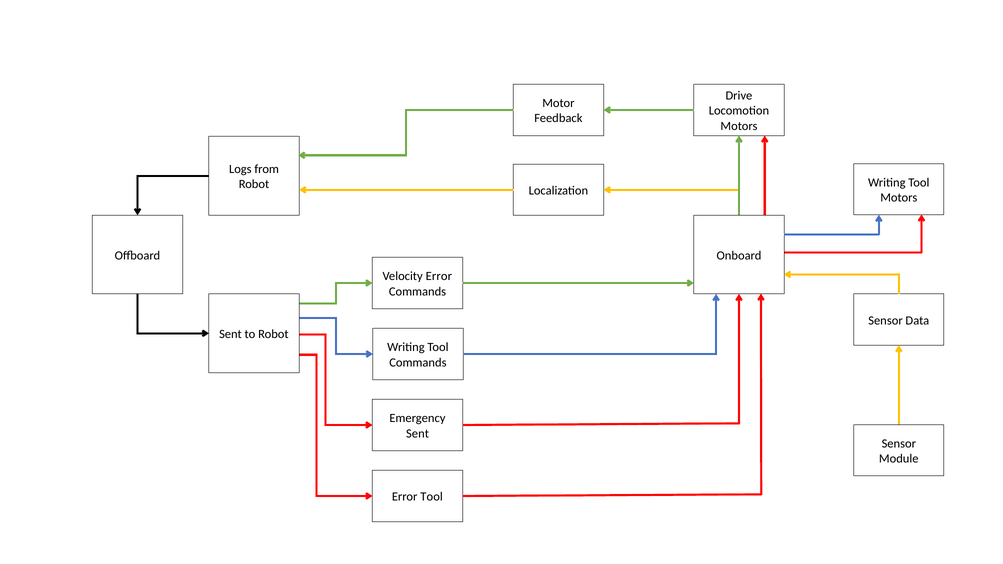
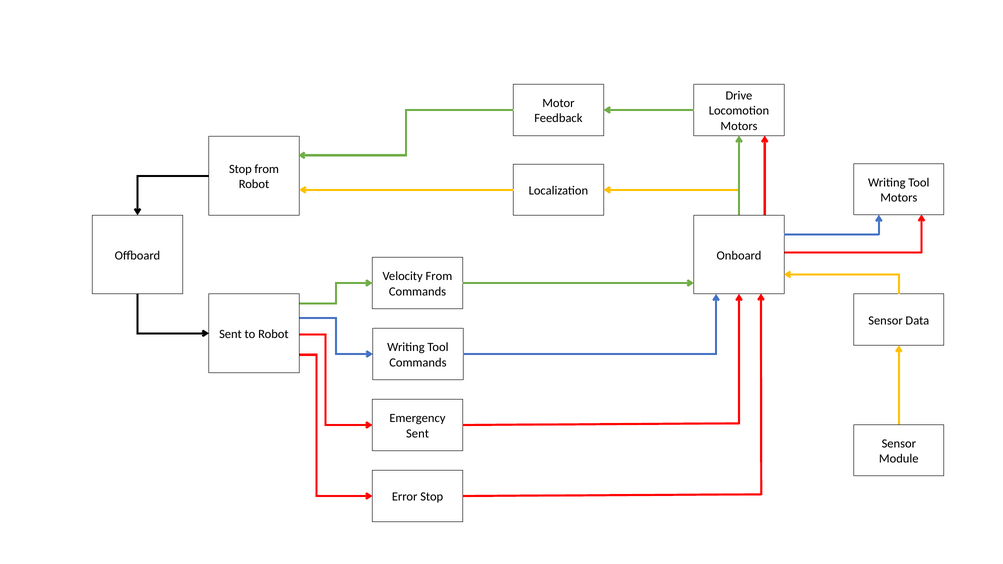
Logs at (240, 169): Logs -> Stop
Velocity Error: Error -> From
Error Tool: Tool -> Stop
